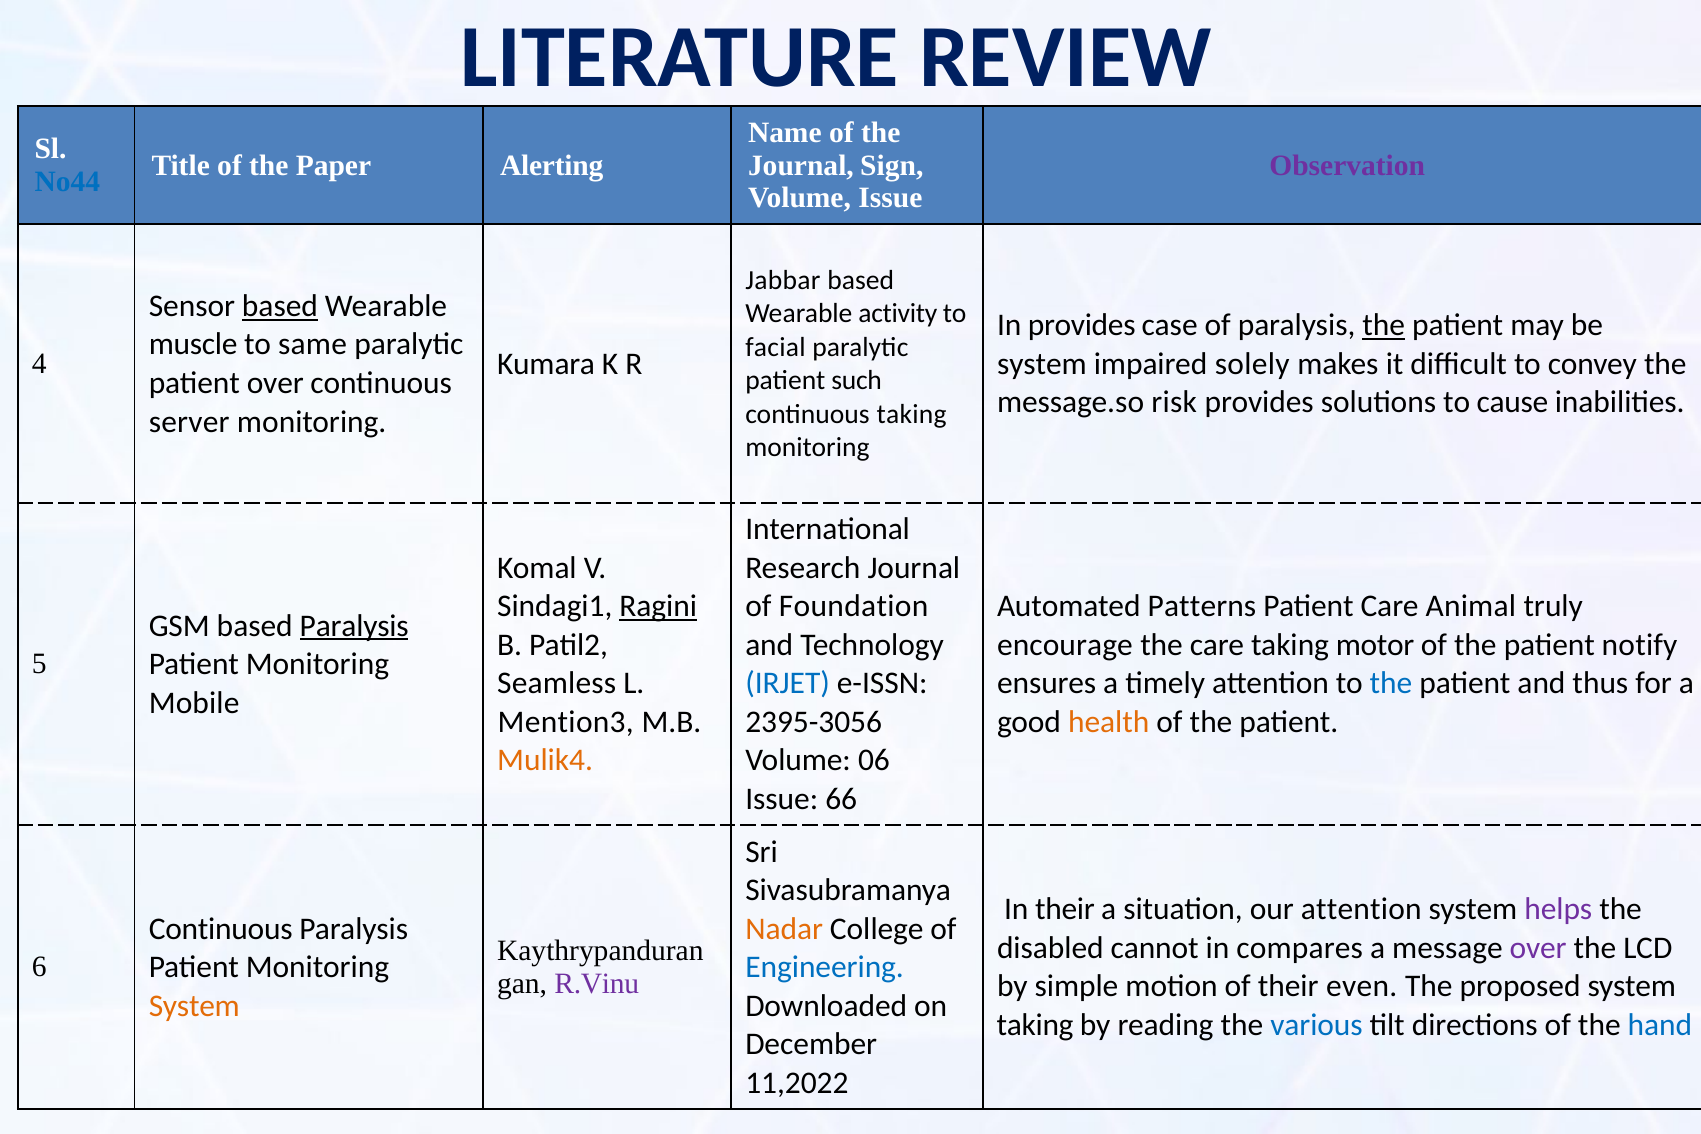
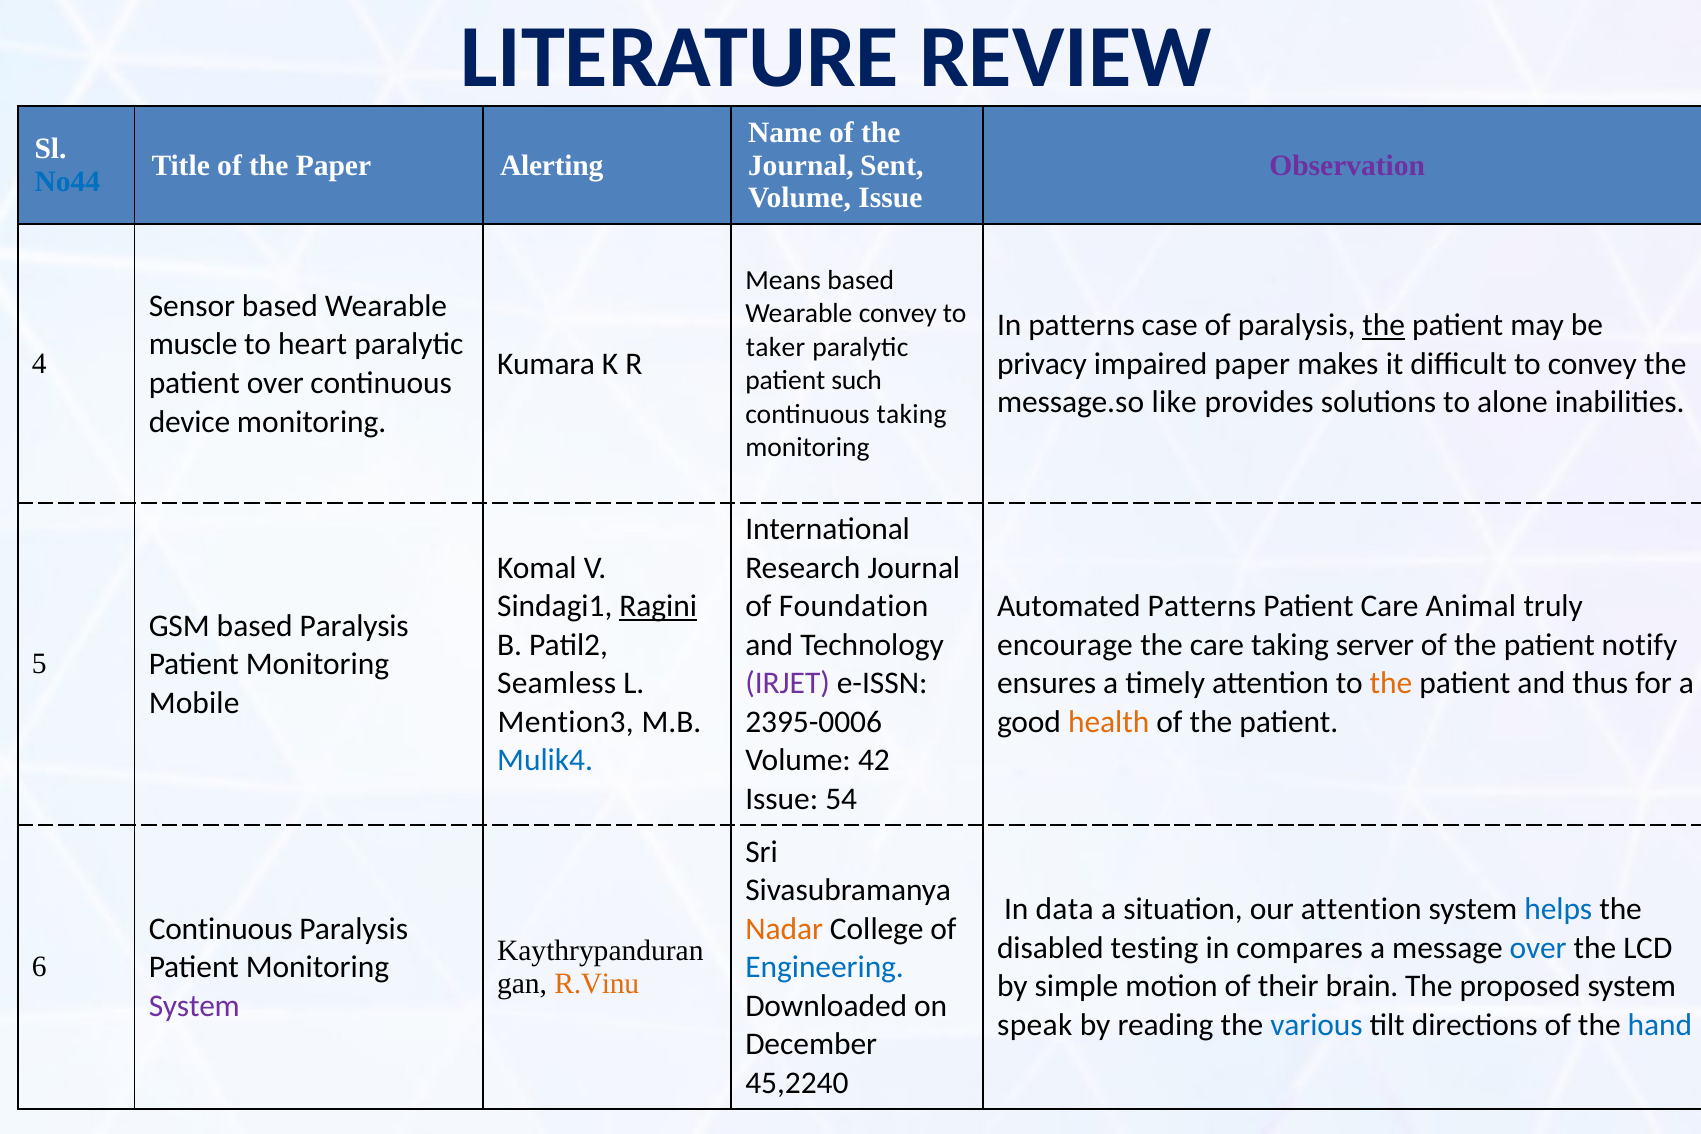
Sign: Sign -> Sent
Jabbar: Jabbar -> Means
based at (280, 306) underline: present -> none
Wearable activity: activity -> convey
In provides: provides -> patterns
same: same -> heart
facial: facial -> taker
system at (1042, 364): system -> privacy
impaired solely: solely -> paper
risk: risk -> like
cause: cause -> alone
server: server -> device
Paralysis at (354, 626) underline: present -> none
motor: motor -> server
IRJET colour: blue -> purple
the at (1391, 683) colour: blue -> orange
2395-3056: 2395-3056 -> 2395-0006
Mulik4 colour: orange -> blue
06: 06 -> 42
66: 66 -> 54
In their: their -> data
helps colour: purple -> blue
cannot: cannot -> testing
over at (1538, 948) colour: purple -> blue
R.Vinu colour: purple -> orange
even: even -> brain
System at (194, 1006) colour: orange -> purple
taking at (1035, 1025): taking -> speak
11,2022: 11,2022 -> 45,2240
